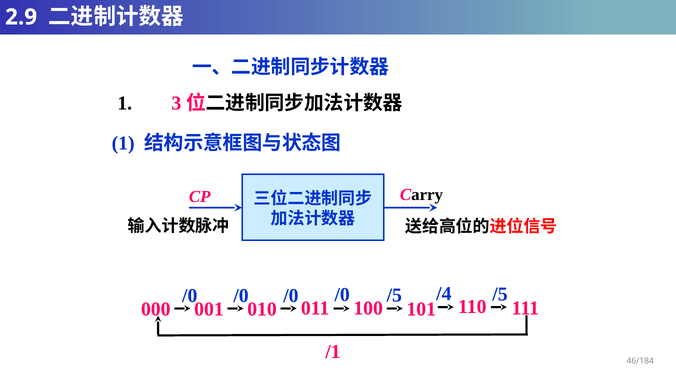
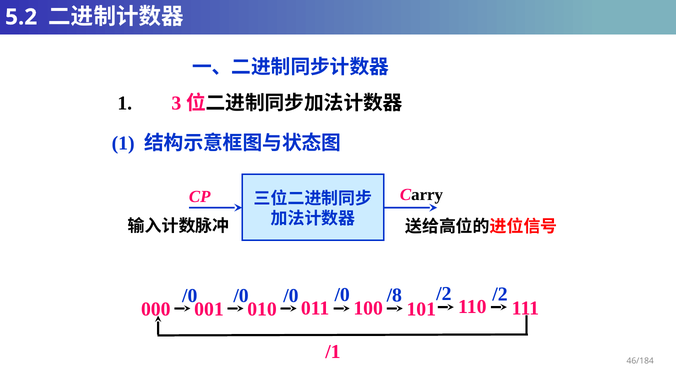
2.9: 2.9 -> 5.2
/4 at (444, 294): /4 -> /2
/5 at (500, 295): /5 -> /2
/5 at (394, 295): /5 -> /8
